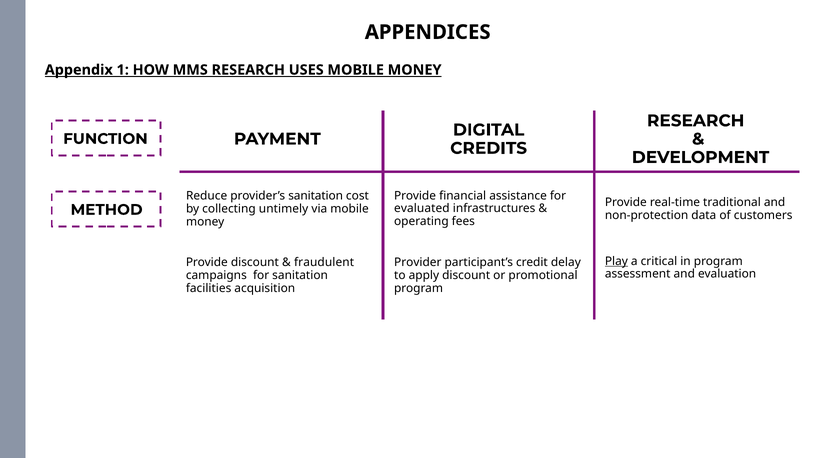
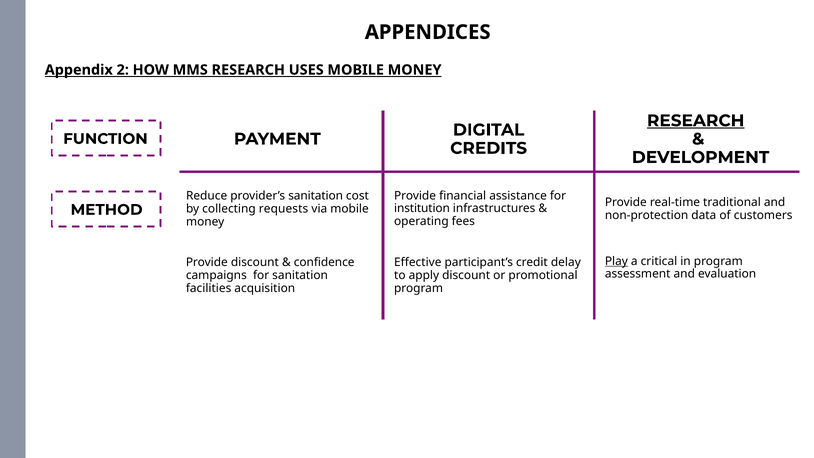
1: 1 -> 2
RESEARCH at (696, 121) underline: none -> present
evaluated: evaluated -> institution
untimely: untimely -> requests
fraudulent: fraudulent -> confidence
Provider: Provider -> Effective
